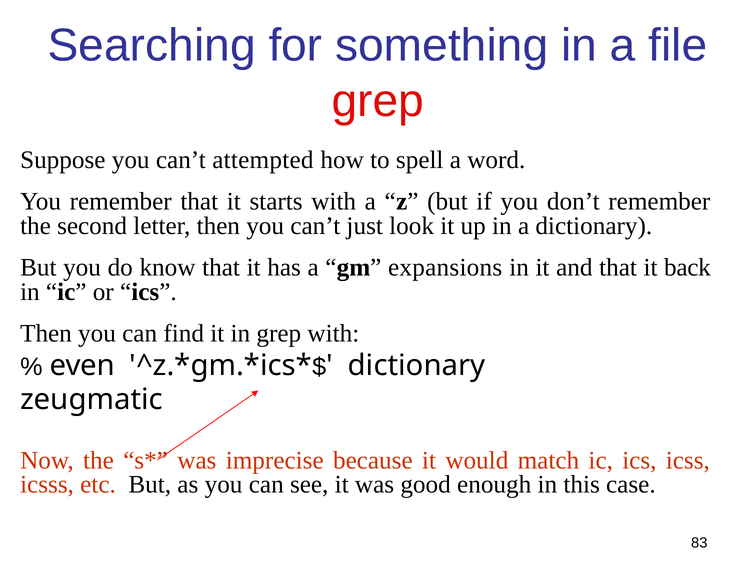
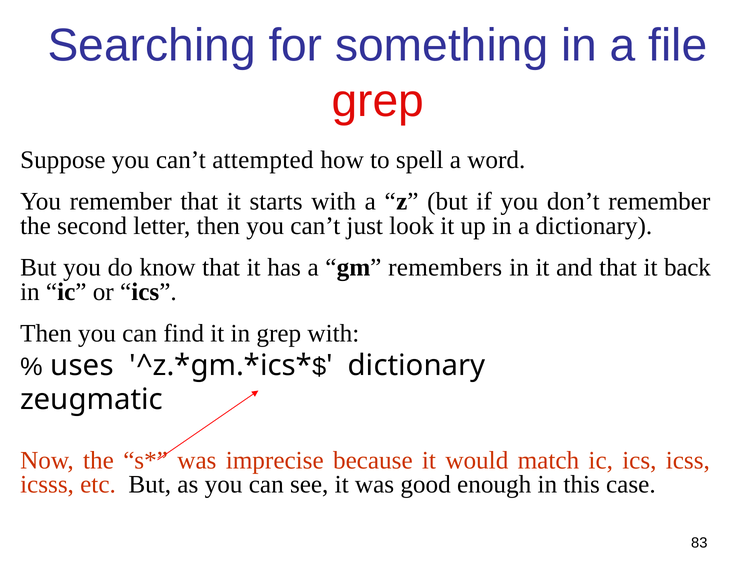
expansions: expansions -> remembers
even: even -> uses
